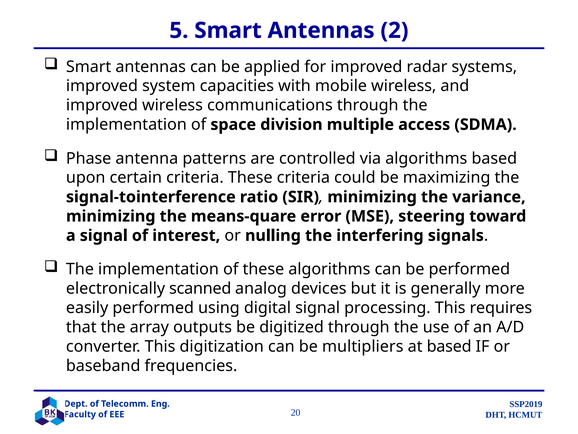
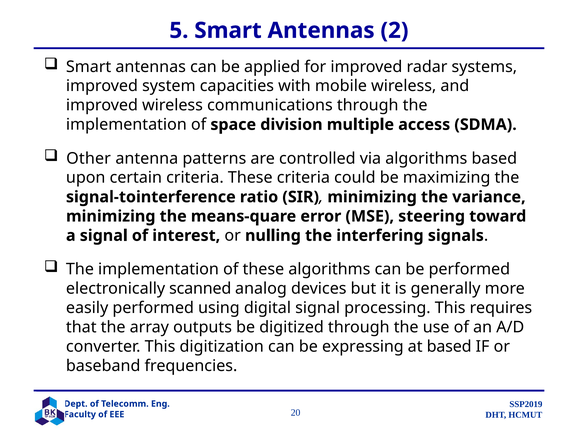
Phase: Phase -> Other
multipliers: multipliers -> expressing
